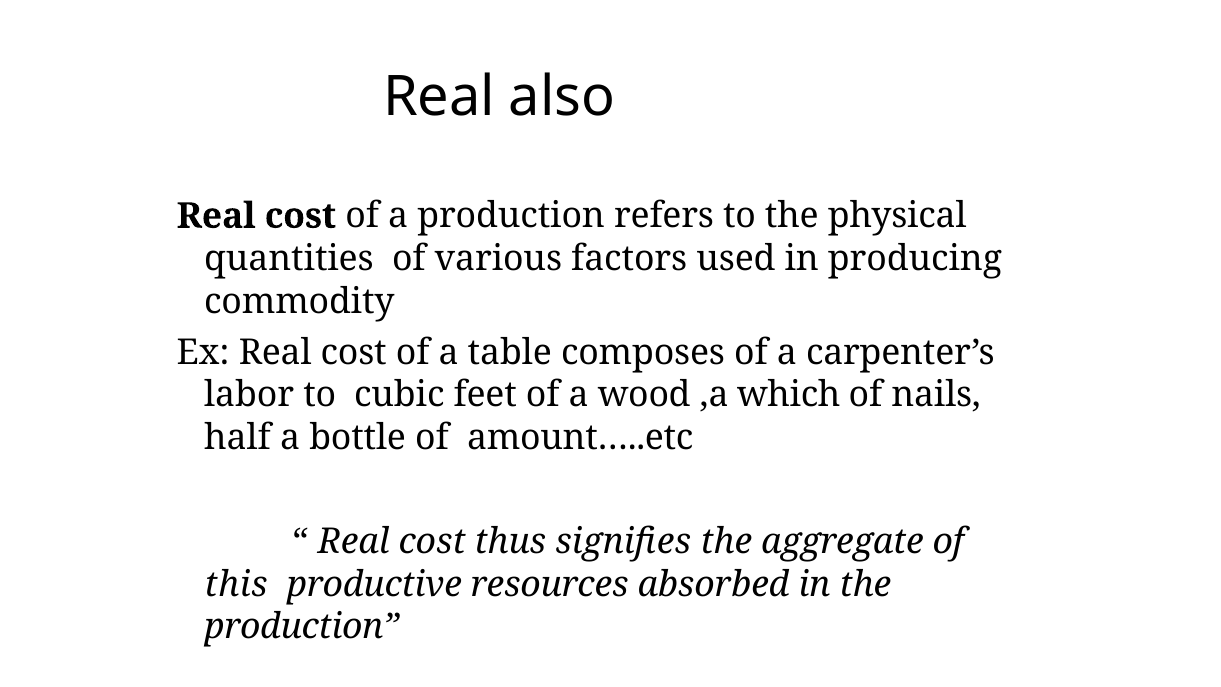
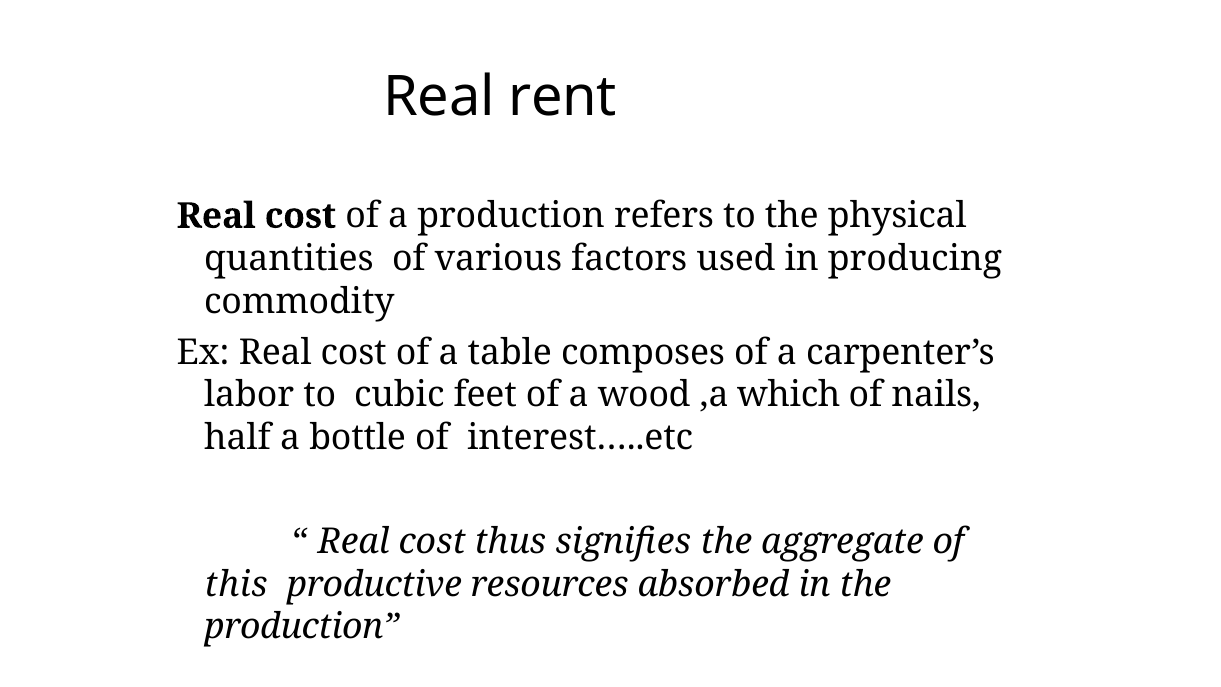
also: also -> rent
amount…..etc: amount…..etc -> interest…..etc
